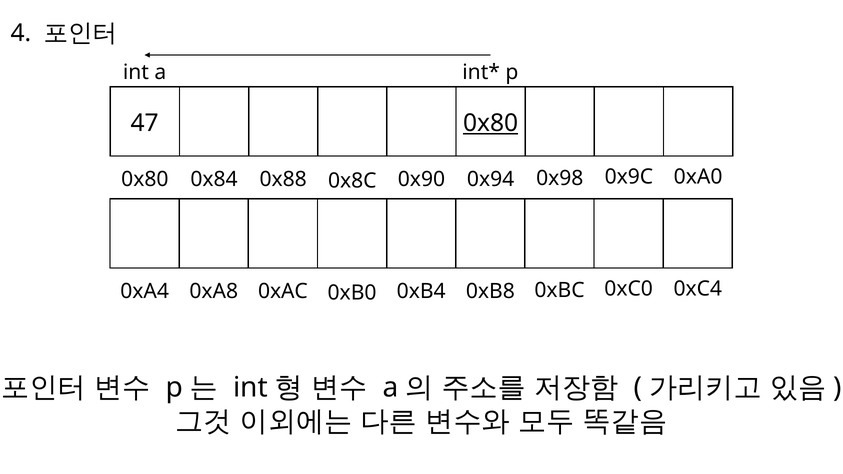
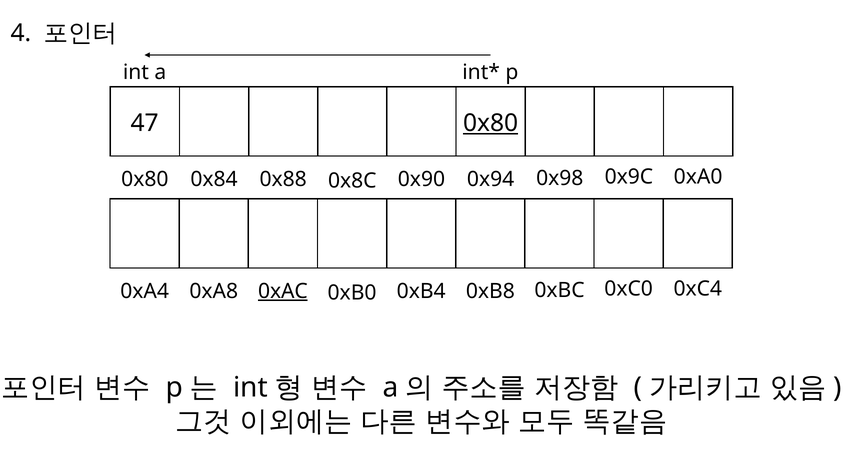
0xAC underline: none -> present
